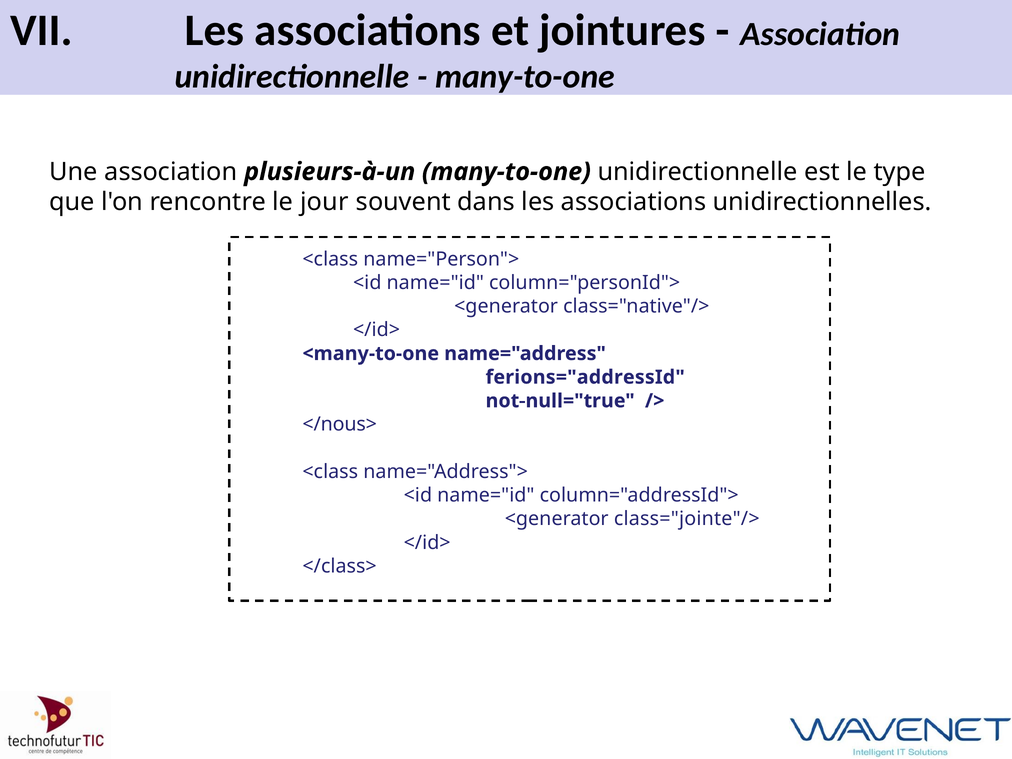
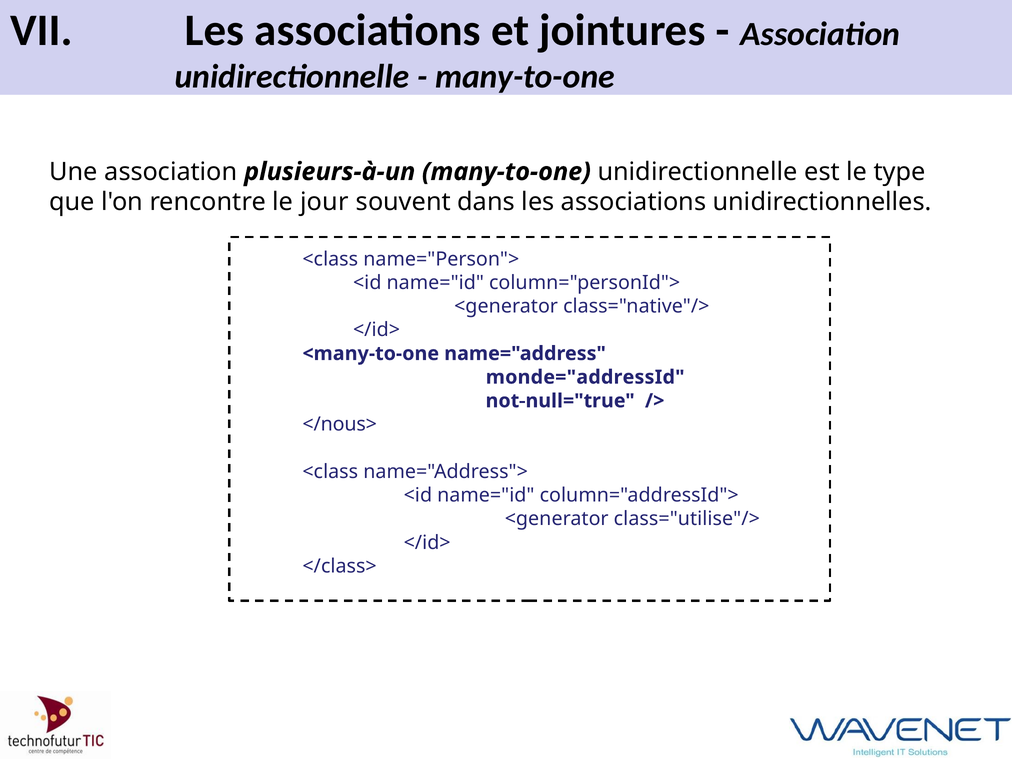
ferions="addressId: ferions="addressId -> monde="addressId
class="jointe"/>: class="jointe"/> -> class="utilise"/>
